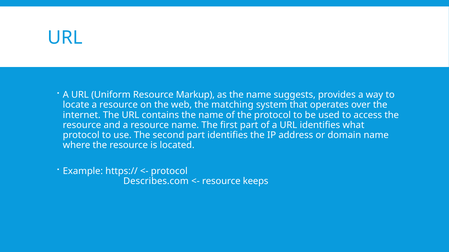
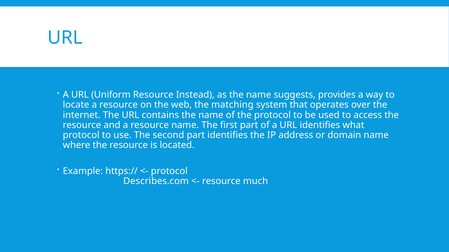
Markup: Markup -> Instead
keeps: keeps -> much
